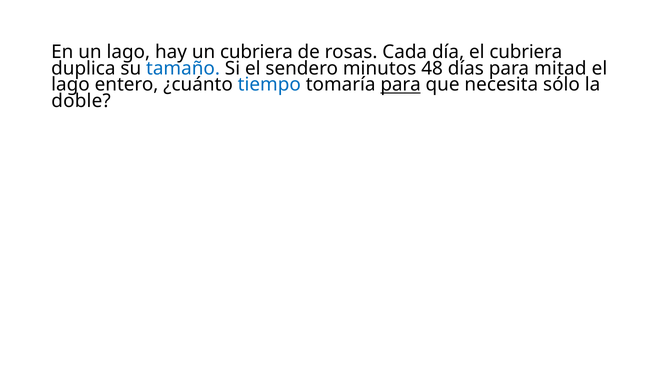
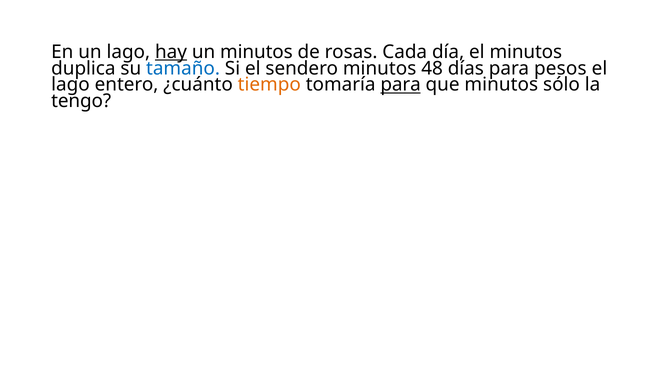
hay underline: none -> present
un cubriera: cubriera -> minutos
el cubriera: cubriera -> minutos
mitad: mitad -> pesos
tiempo colour: blue -> orange
que necesita: necesita -> minutos
doble: doble -> tengo
